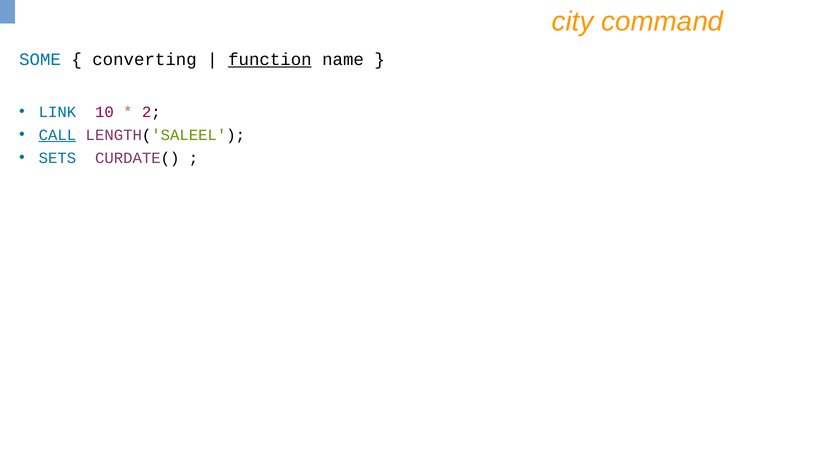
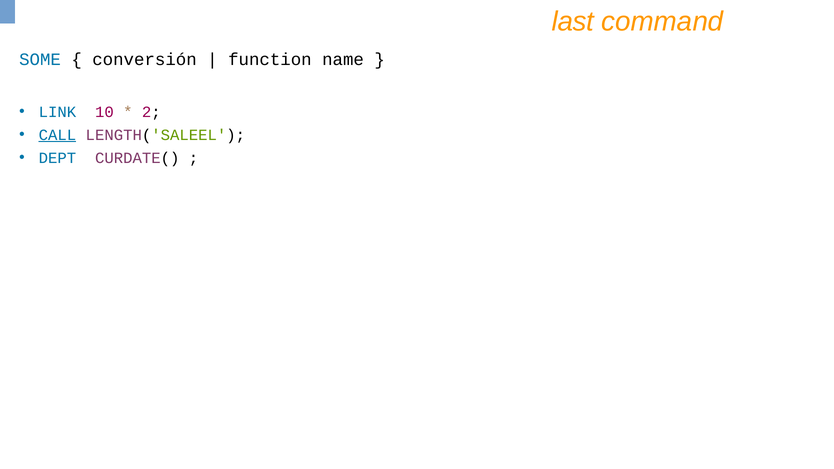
city: city -> last
converting: converting -> conversión
function underline: present -> none
SETS: SETS -> DEPT
